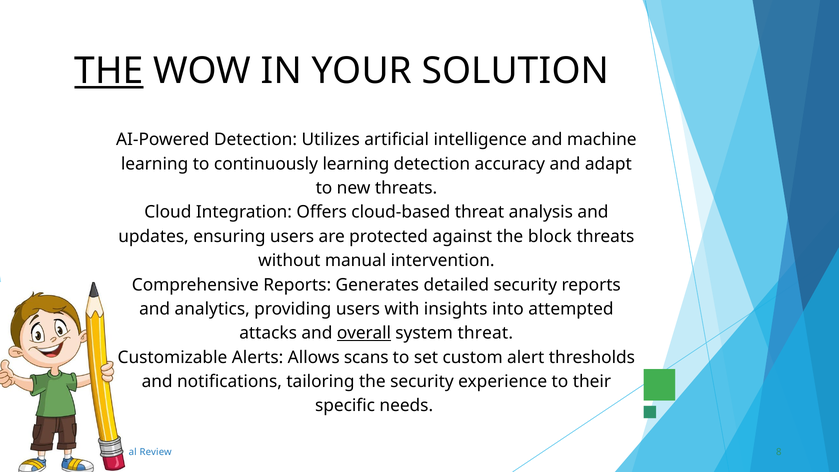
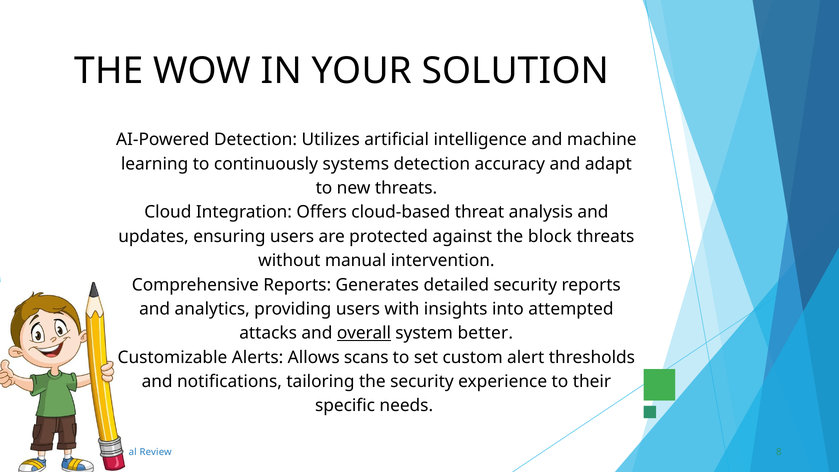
THE at (109, 71) underline: present -> none
continuously learning: learning -> systems
system threat: threat -> better
